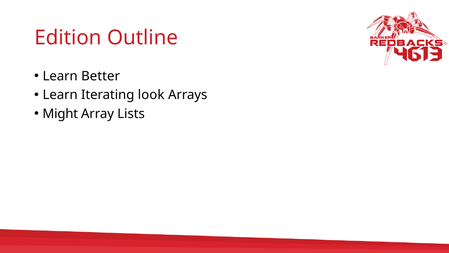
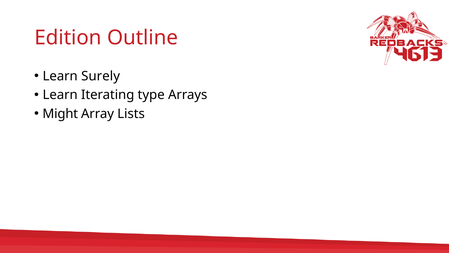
Better: Better -> Surely
look: look -> type
